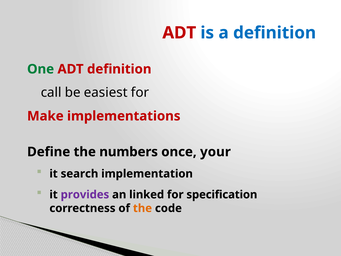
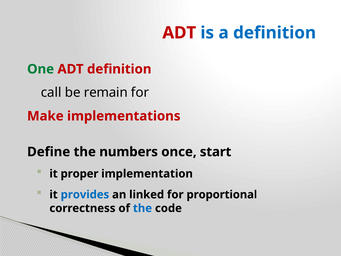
easiest: easiest -> remain
your: your -> start
search: search -> proper
provides colour: purple -> blue
specification: specification -> proportional
the at (142, 208) colour: orange -> blue
